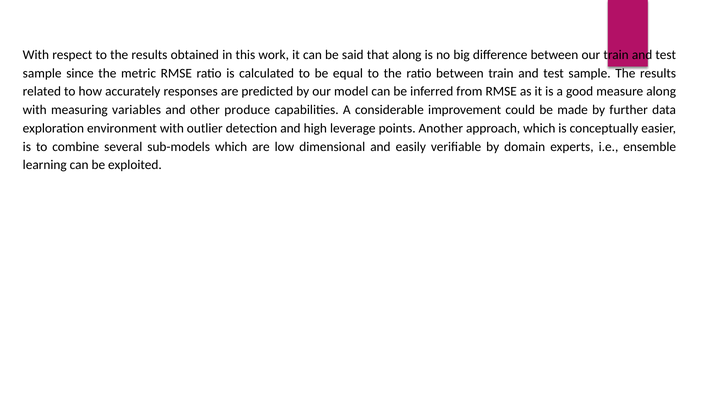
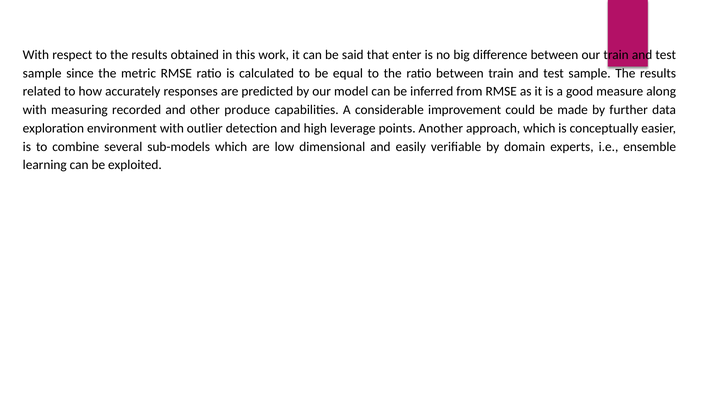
that along: along -> enter
variables: variables -> recorded
